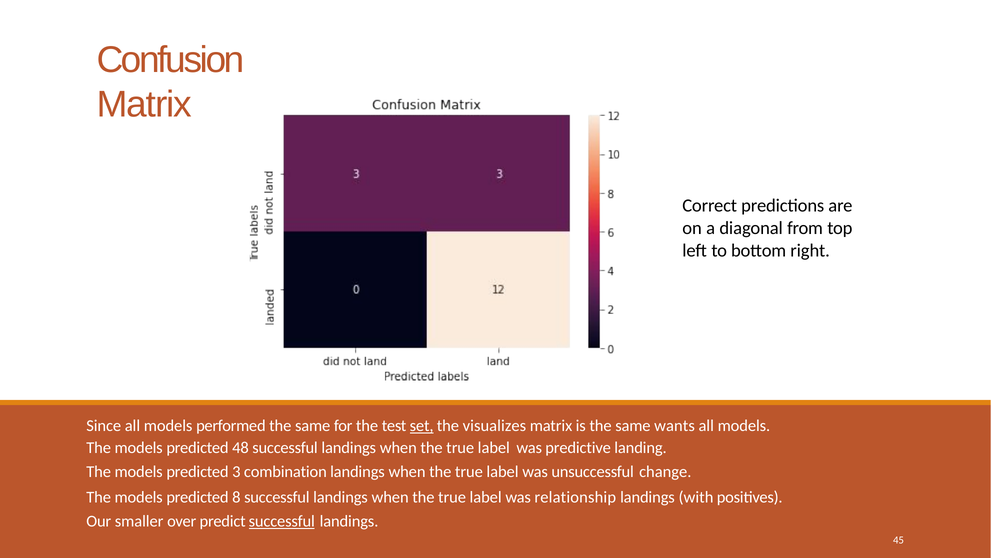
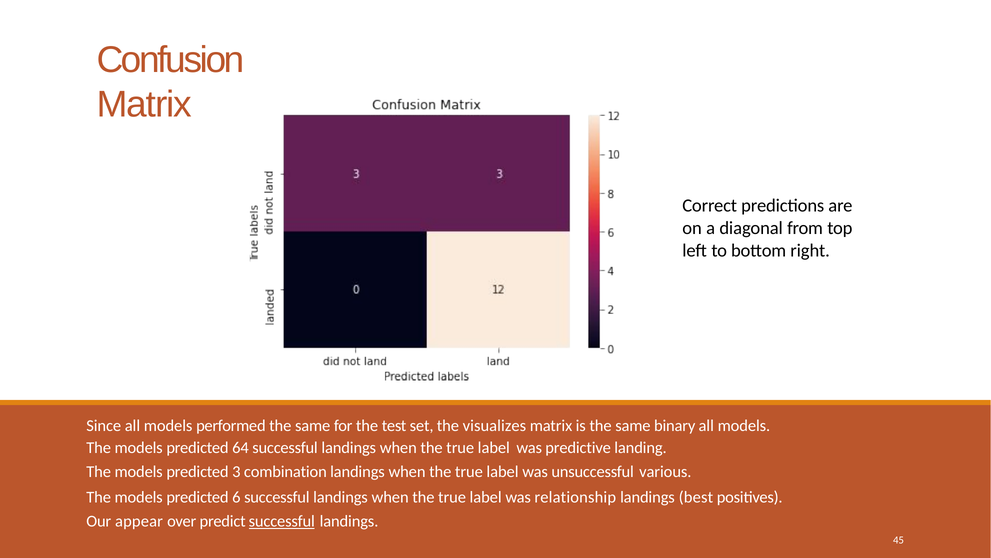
set underline: present -> none
wants: wants -> binary
48: 48 -> 64
change: change -> various
8: 8 -> 6
with: with -> best
smaller: smaller -> appear
